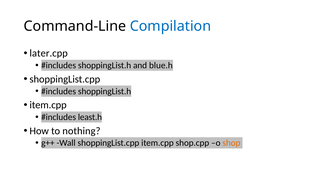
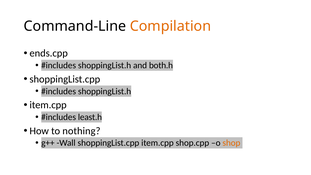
Compilation colour: blue -> orange
later.cpp: later.cpp -> ends.cpp
blue.h: blue.h -> both.h
